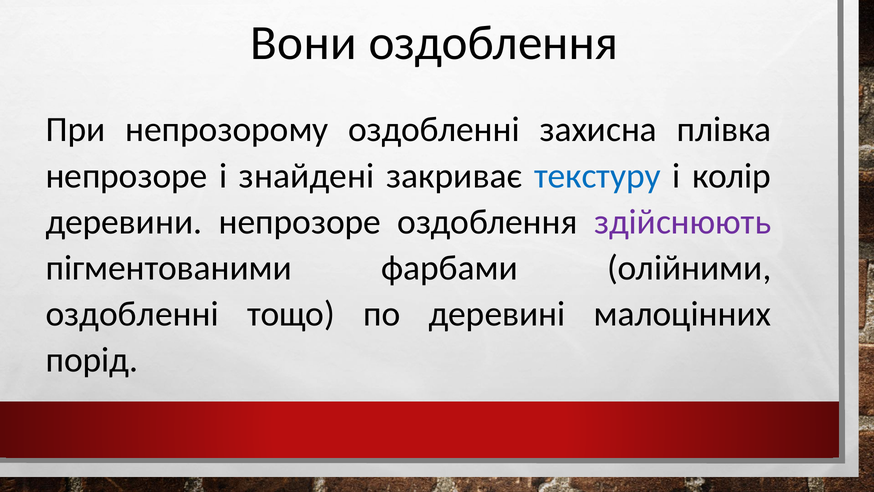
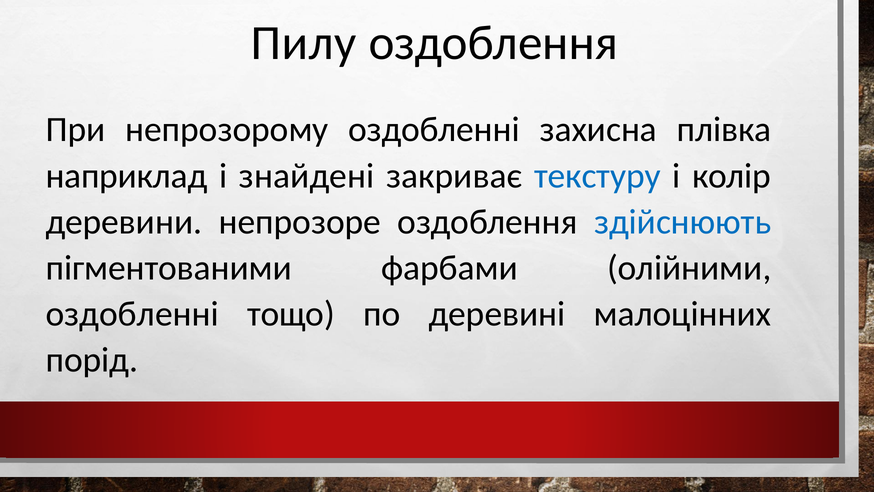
Вони: Вони -> Пилу
непрозоре at (126, 176): непрозоре -> наприклад
здійснюють colour: purple -> blue
